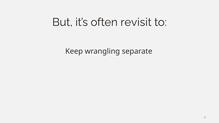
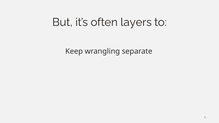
revisit: revisit -> layers
